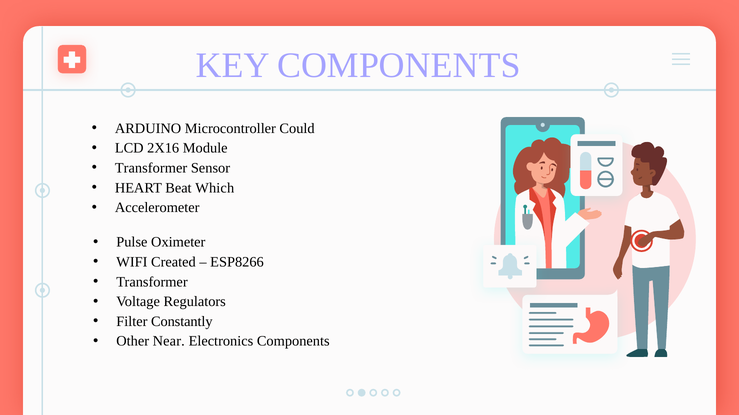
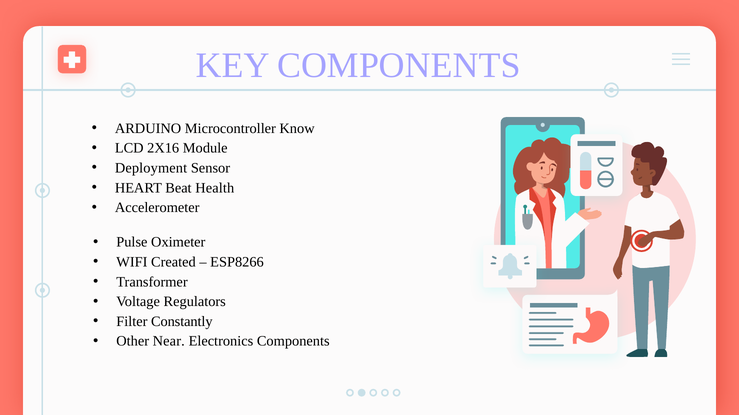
Could: Could -> Know
Transformer at (151, 168): Transformer -> Deployment
Which: Which -> Health
